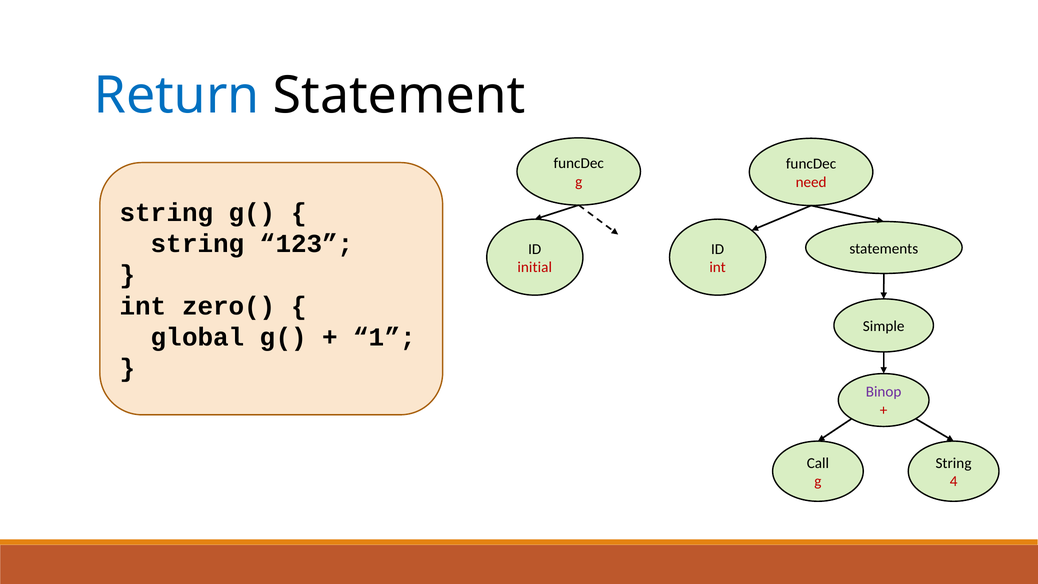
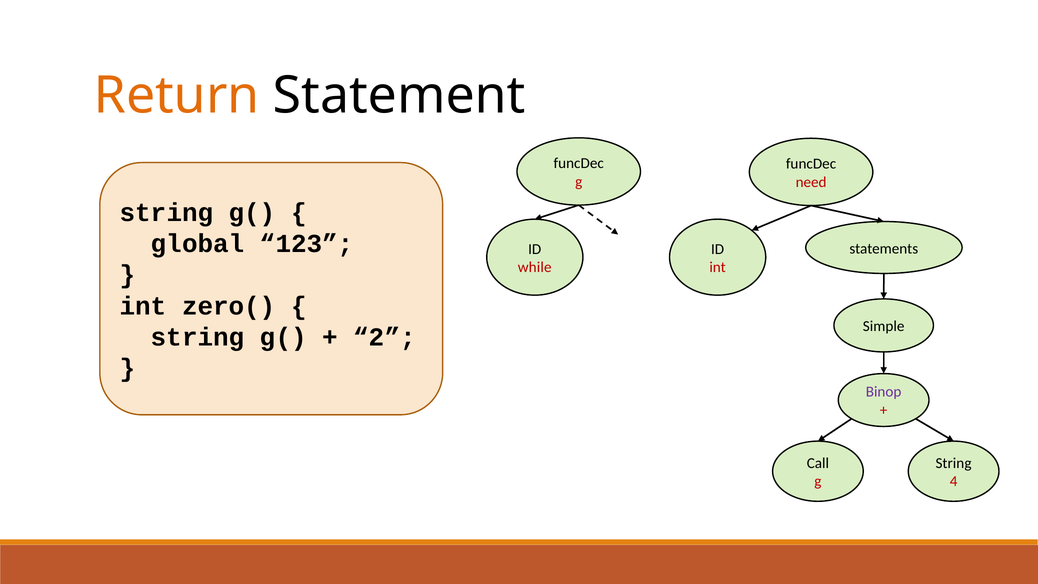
Return colour: blue -> orange
string at (198, 244): string -> global
initial: initial -> while
global at (198, 337): global -> string
1: 1 -> 2
